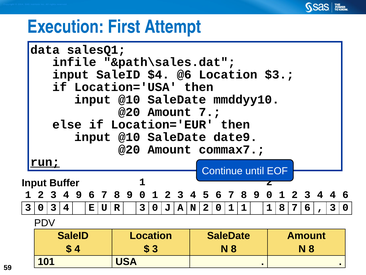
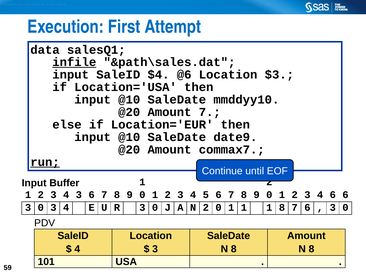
infile underline: none -> present
4 9: 9 -> 3
4 4: 4 -> 6
